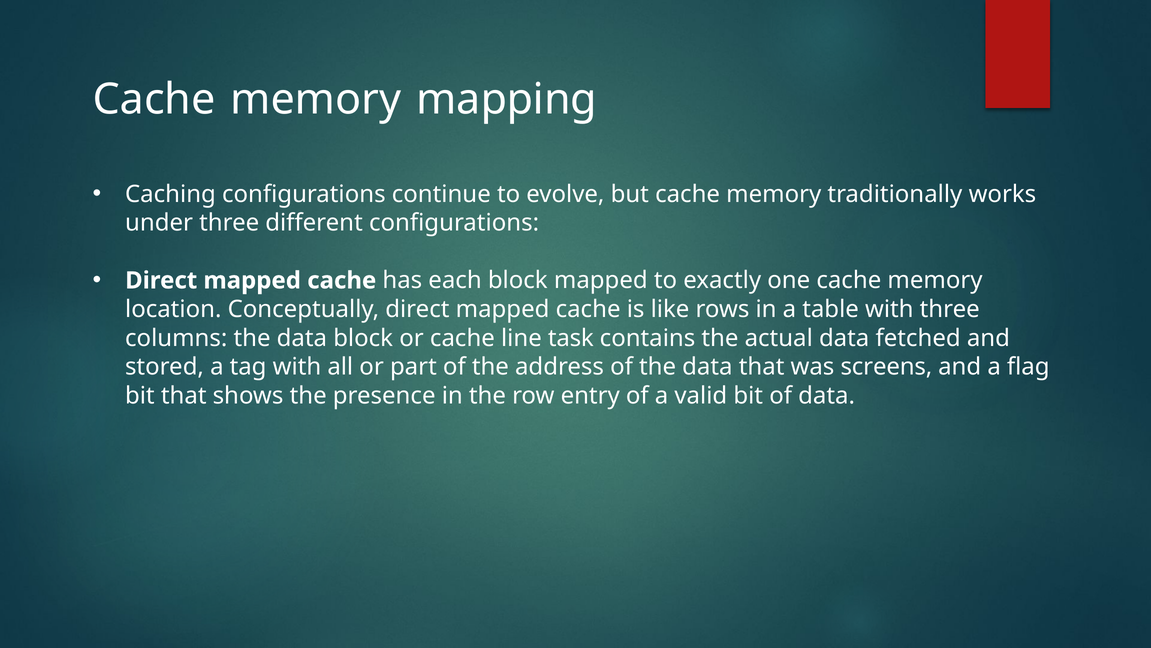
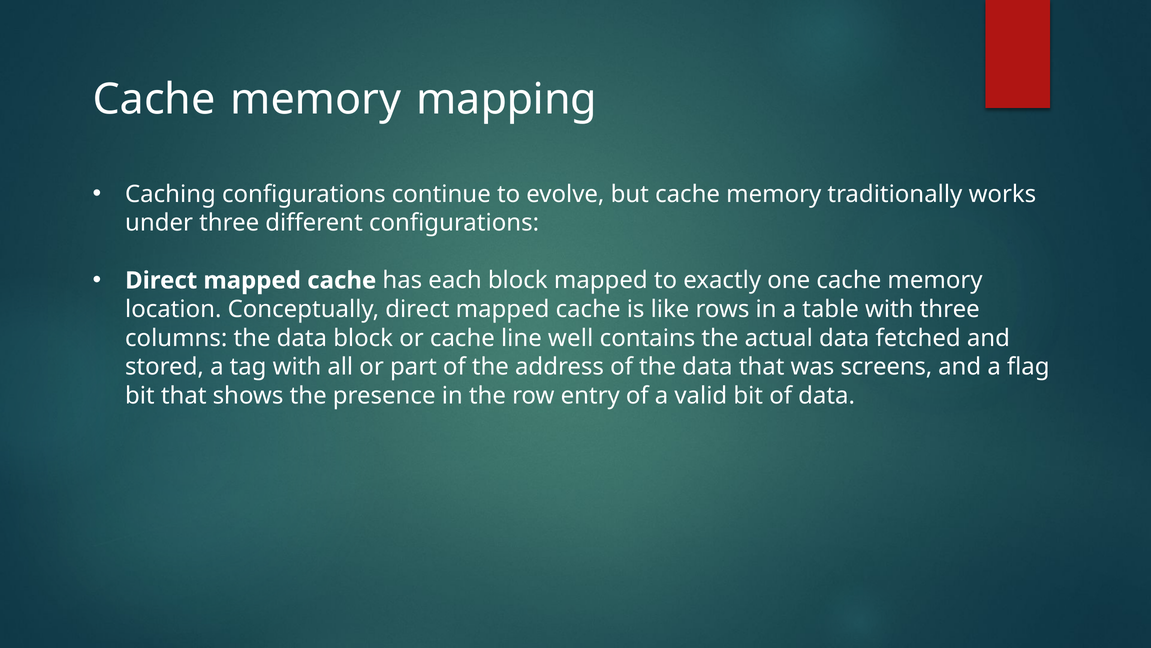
task: task -> well
